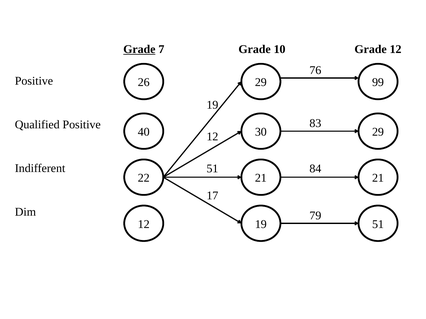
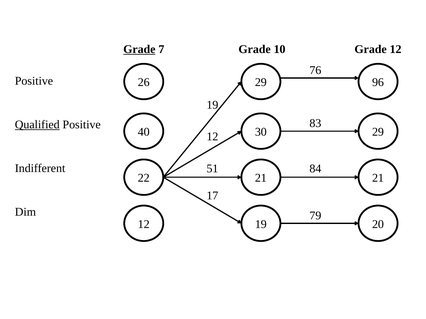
99: 99 -> 96
Qualified underline: none -> present
19 51: 51 -> 20
